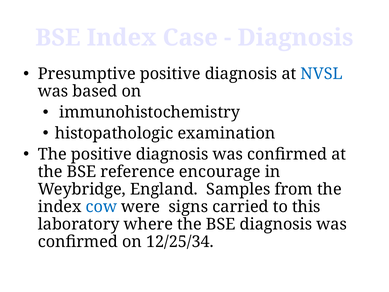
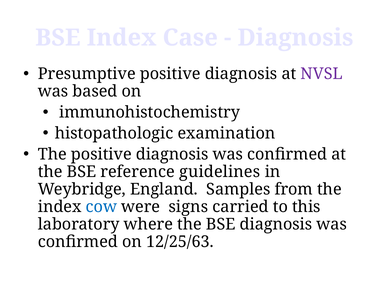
NVSL colour: blue -> purple
encourage: encourage -> guidelines
12/25/34: 12/25/34 -> 12/25/63
